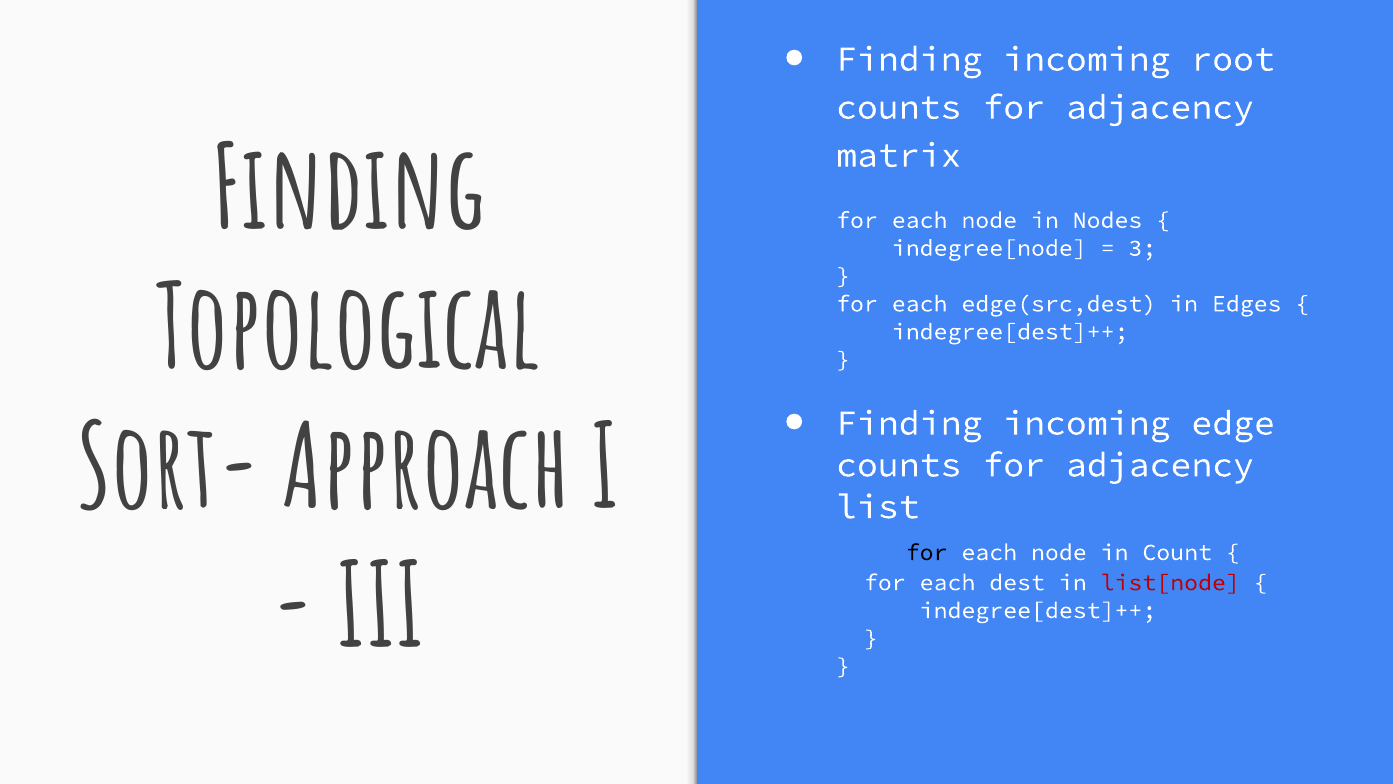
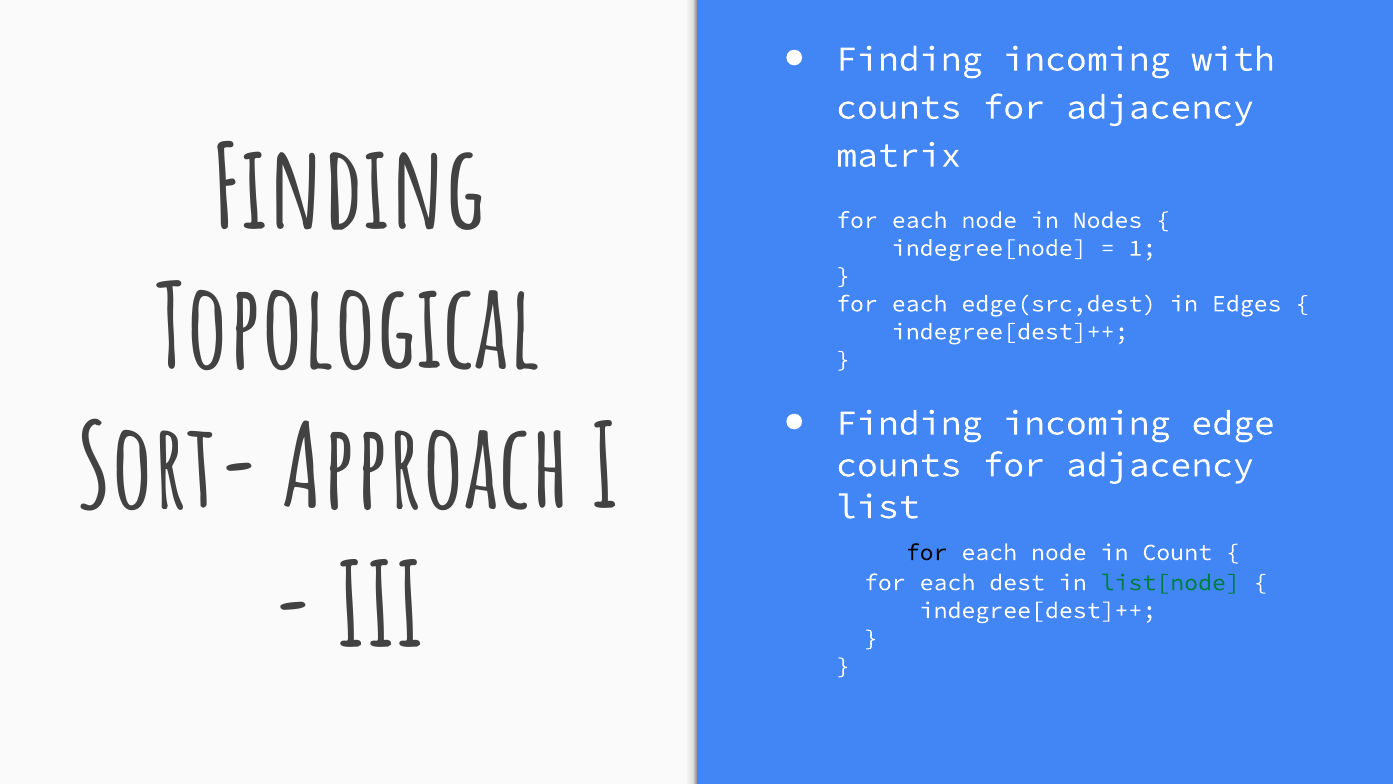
root: root -> with
3: 3 -> 1
list[node colour: red -> green
